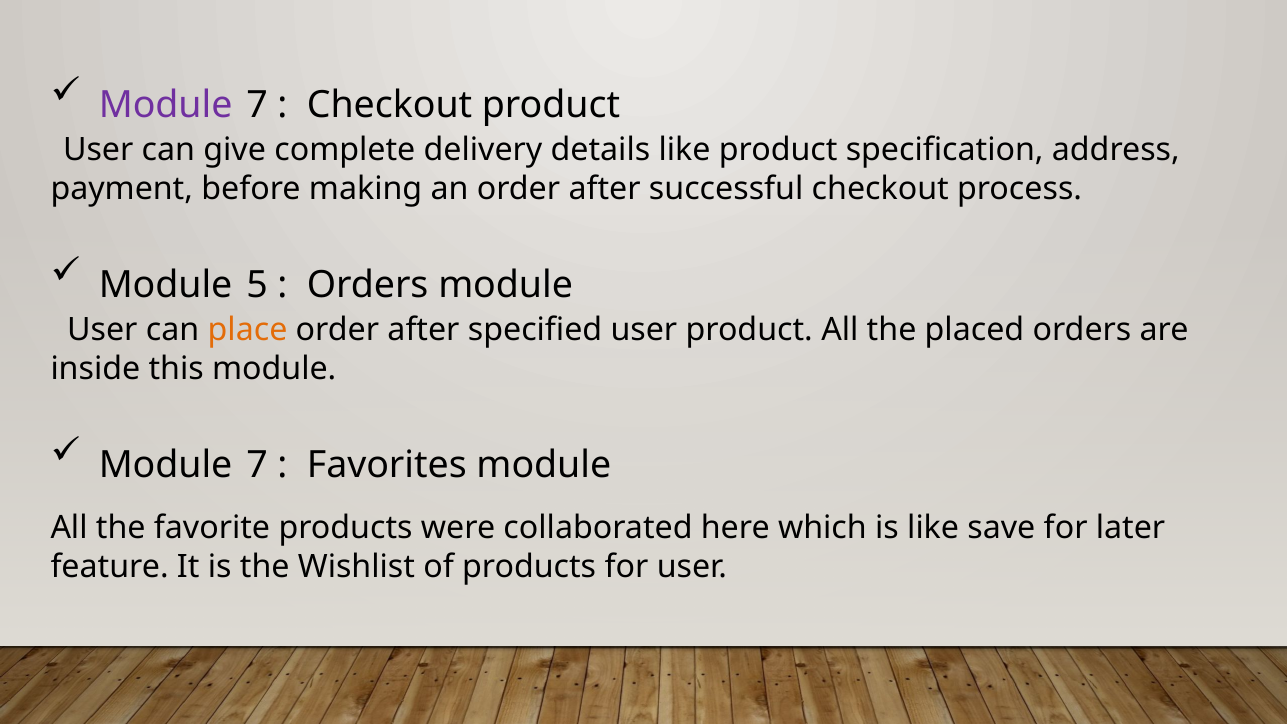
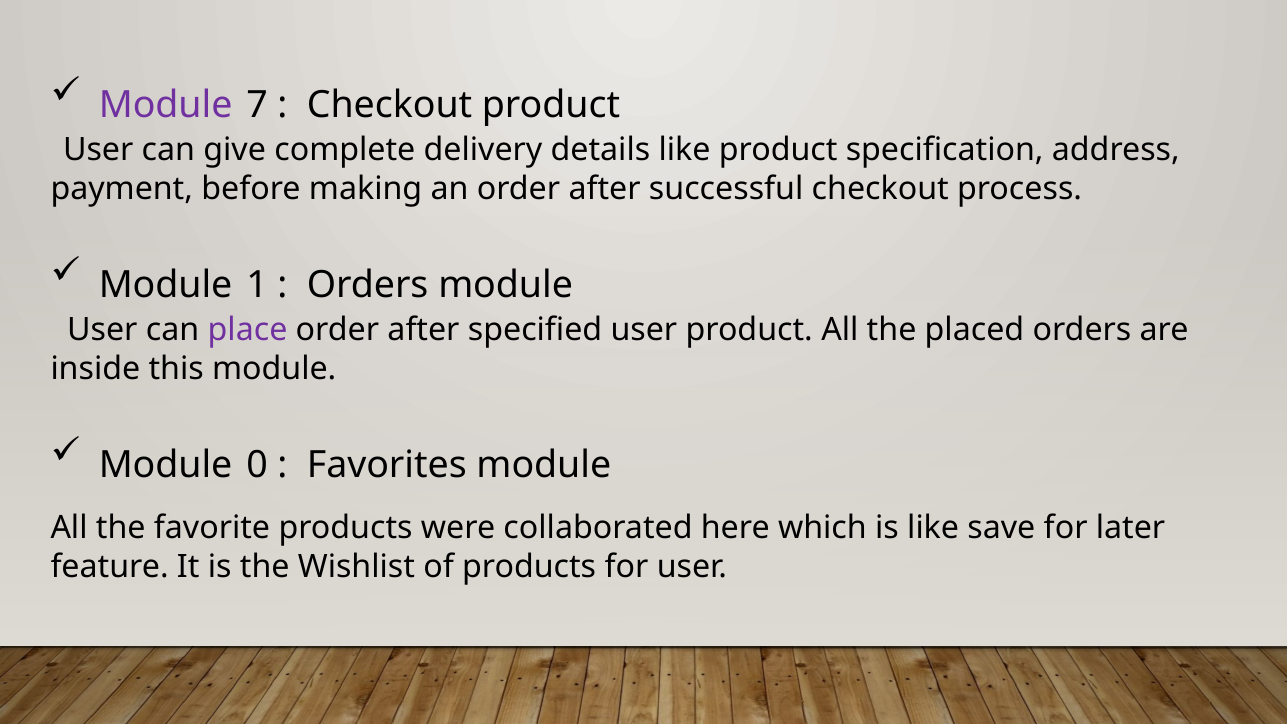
5: 5 -> 1
place colour: orange -> purple
7 at (257, 465): 7 -> 0
